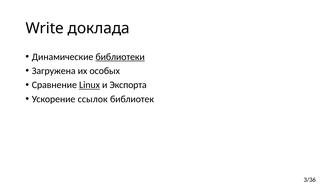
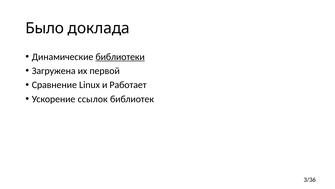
Write: Write -> Было
особых: особых -> первой
Linux underline: present -> none
Экспорта: Экспорта -> Работает
